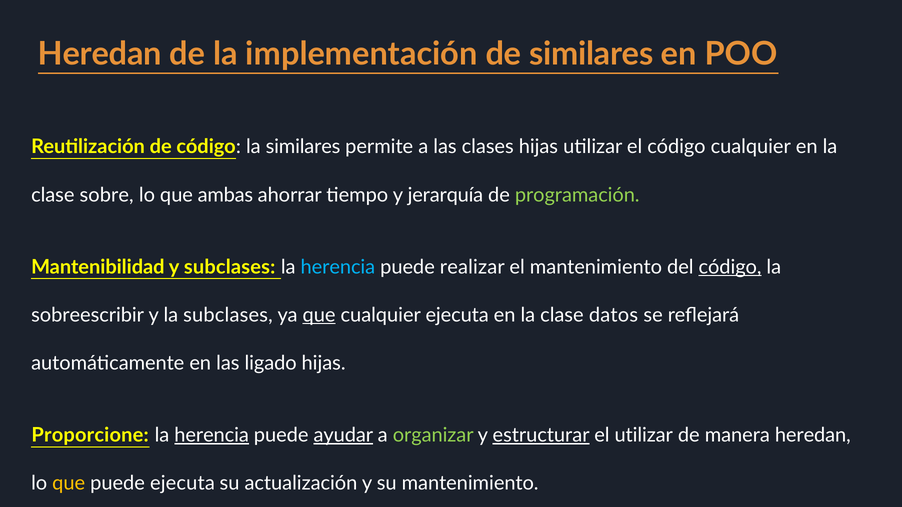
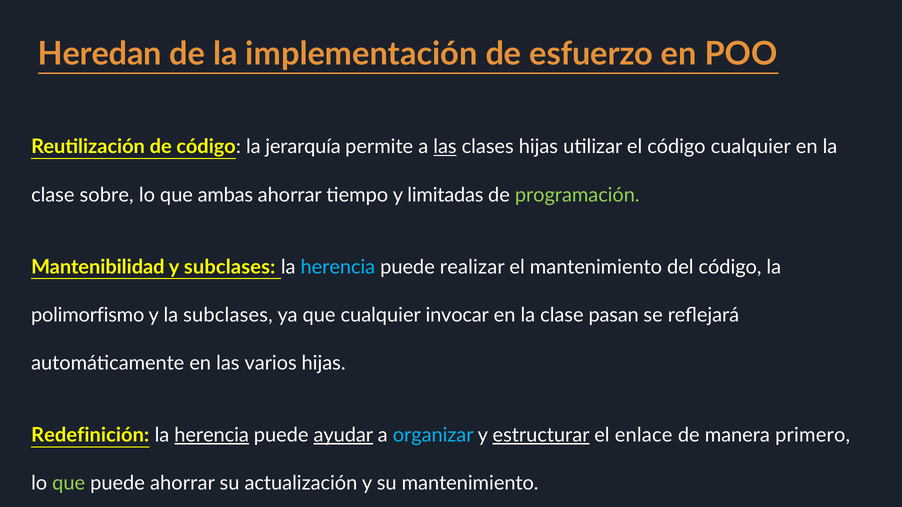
de similares: similares -> esfuerzo
la similares: similares -> jerarquía
las at (445, 147) underline: none -> present
jerarquía: jerarquía -> limitadas
código at (730, 267) underline: present -> none
sobreescribir: sobreescribir -> polimorfismo
que at (319, 315) underline: present -> none
cualquier ejecuta: ejecuta -> invocar
datos: datos -> pasan
ligado: ligado -> varios
Proporcione: Proporcione -> Redefinición
organizar colour: light green -> light blue
el utilizar: utilizar -> enlace
manera heredan: heredan -> primero
que at (69, 484) colour: yellow -> light green
puede ejecuta: ejecuta -> ahorrar
